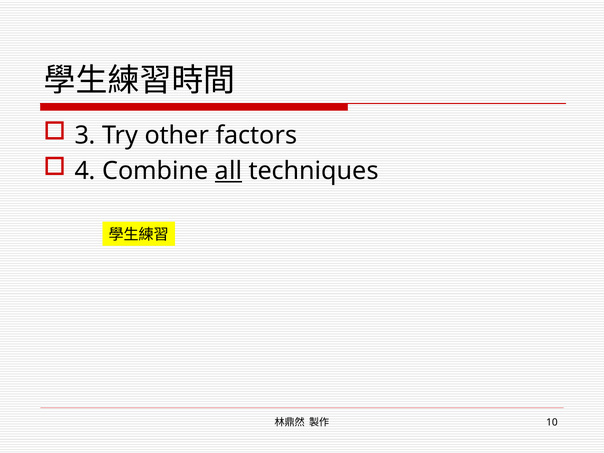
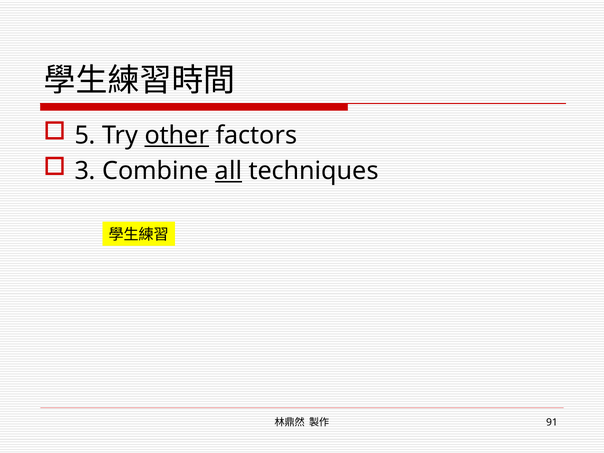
3: 3 -> 5
other underline: none -> present
4: 4 -> 3
10: 10 -> 91
